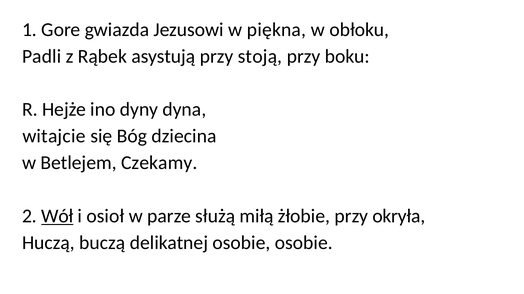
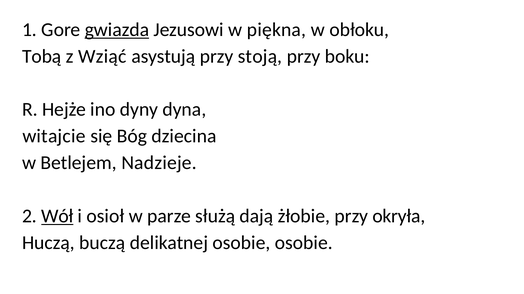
gwiazda underline: none -> present
Padli: Padli -> Tobą
Rąbek: Rąbek -> Wziąć
Czekamy: Czekamy -> Nadzieje
miłą: miłą -> dają
